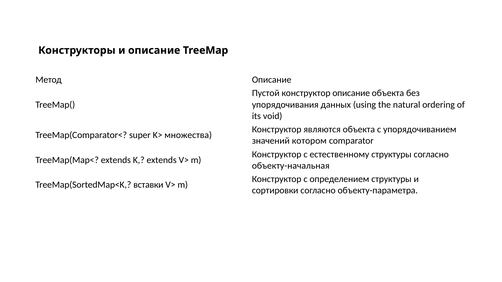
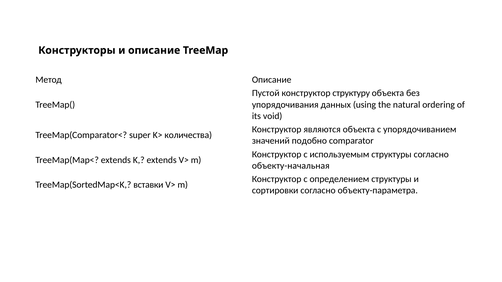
конструктор описание: описание -> структуру
множества: множества -> количества
котором: котором -> подобно
естественному: естественному -> используемым
